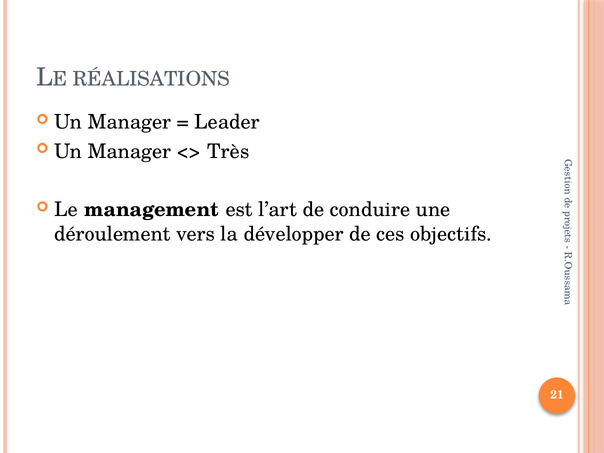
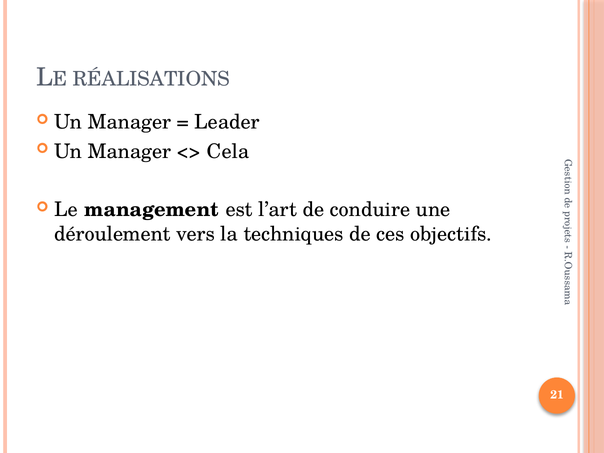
Très: Très -> Cela
développer: développer -> techniques
